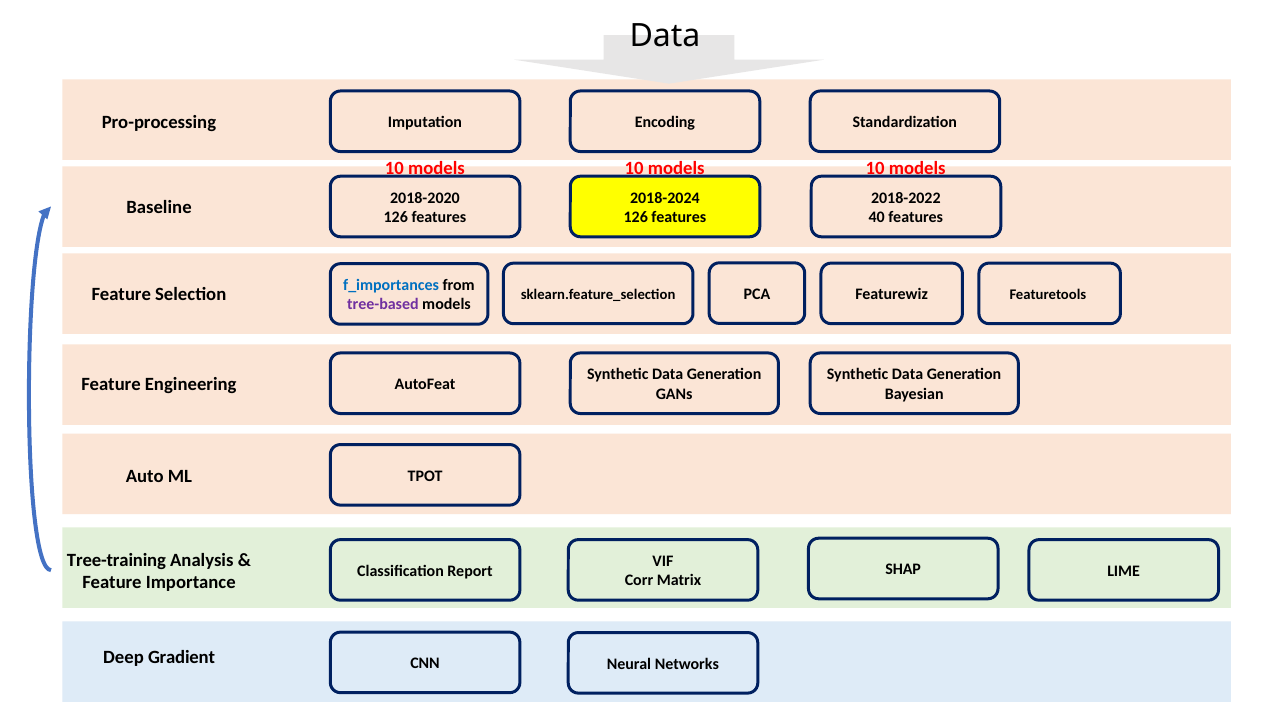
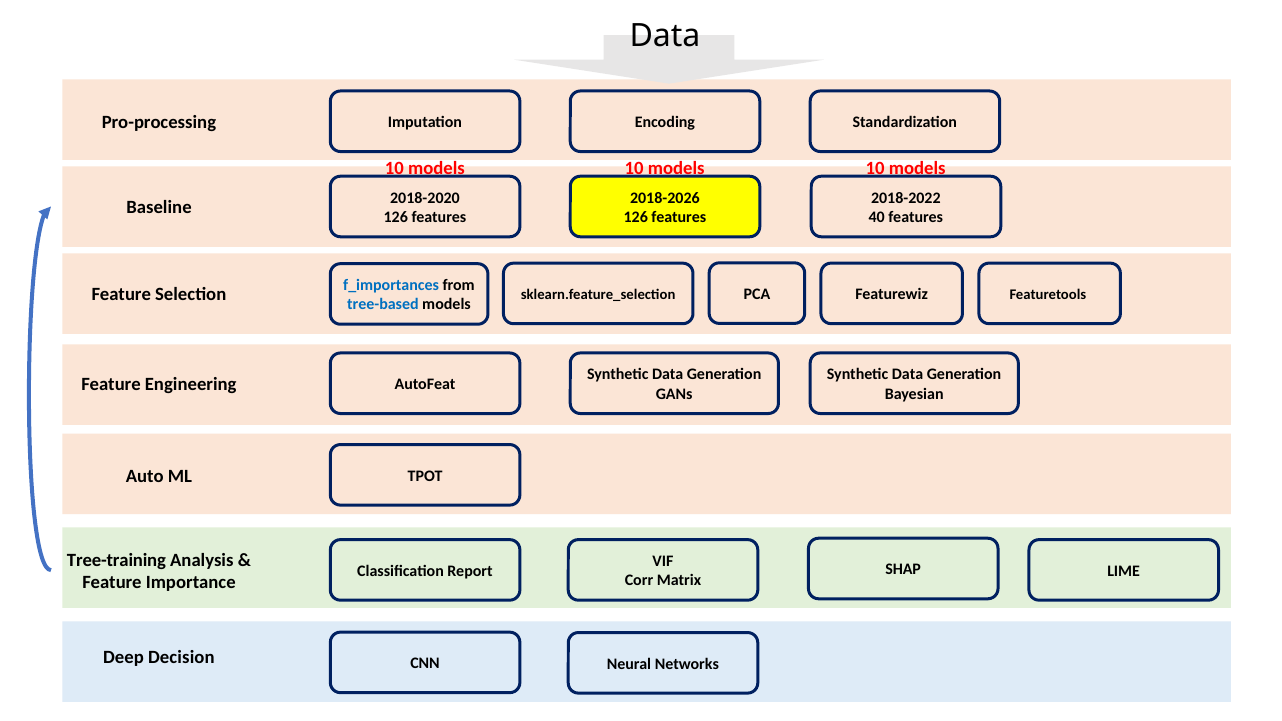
2018-2024: 2018-2024 -> 2018-2026
tree-based colour: purple -> blue
Gradient: Gradient -> Decision
